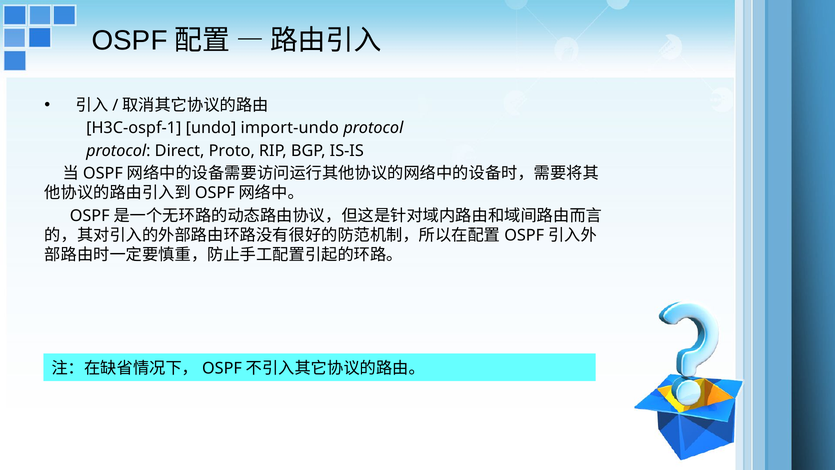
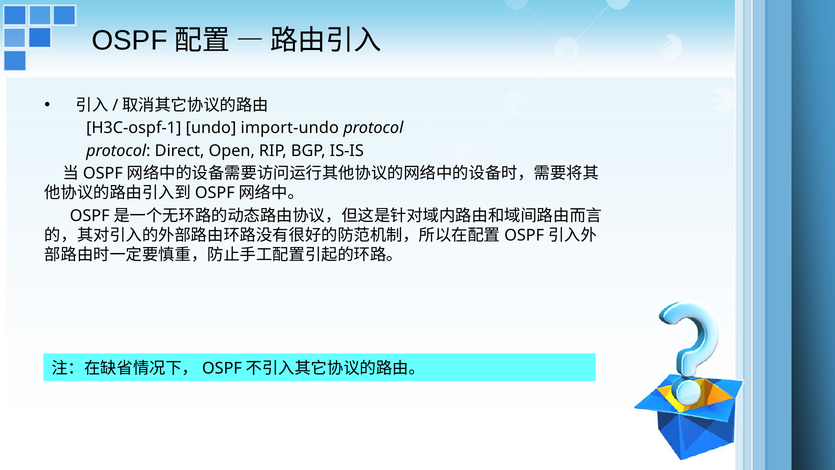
Proto: Proto -> Open
